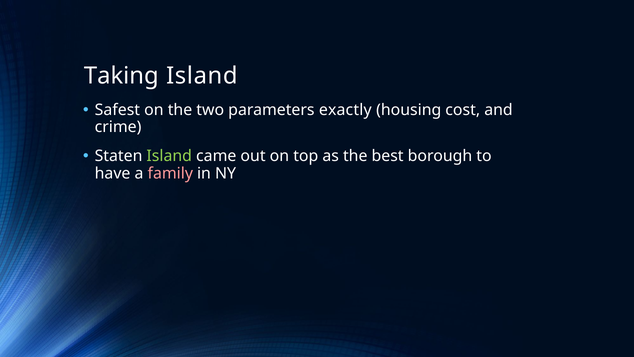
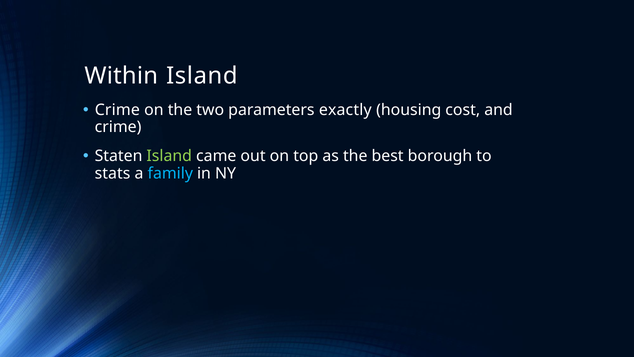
Taking: Taking -> Within
Safest at (117, 110): Safest -> Crime
have: have -> stats
family colour: pink -> light blue
